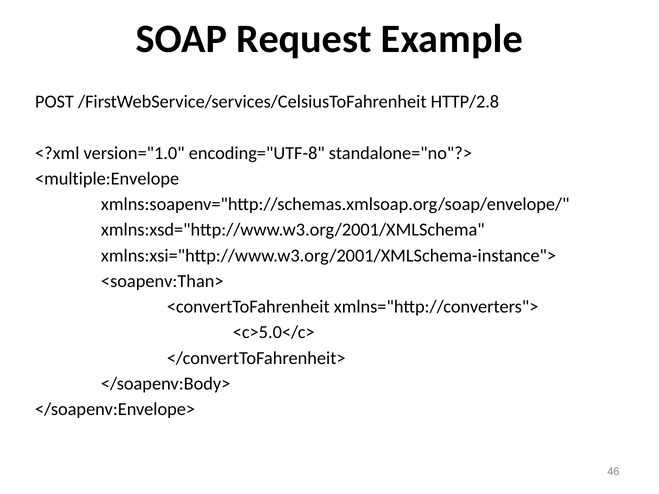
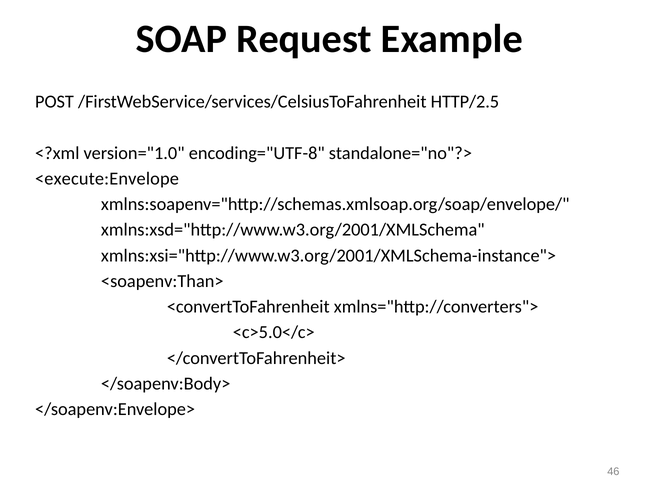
HTTP/2.8: HTTP/2.8 -> HTTP/2.5
<multiple:Envelope: <multiple:Envelope -> <execute:Envelope
